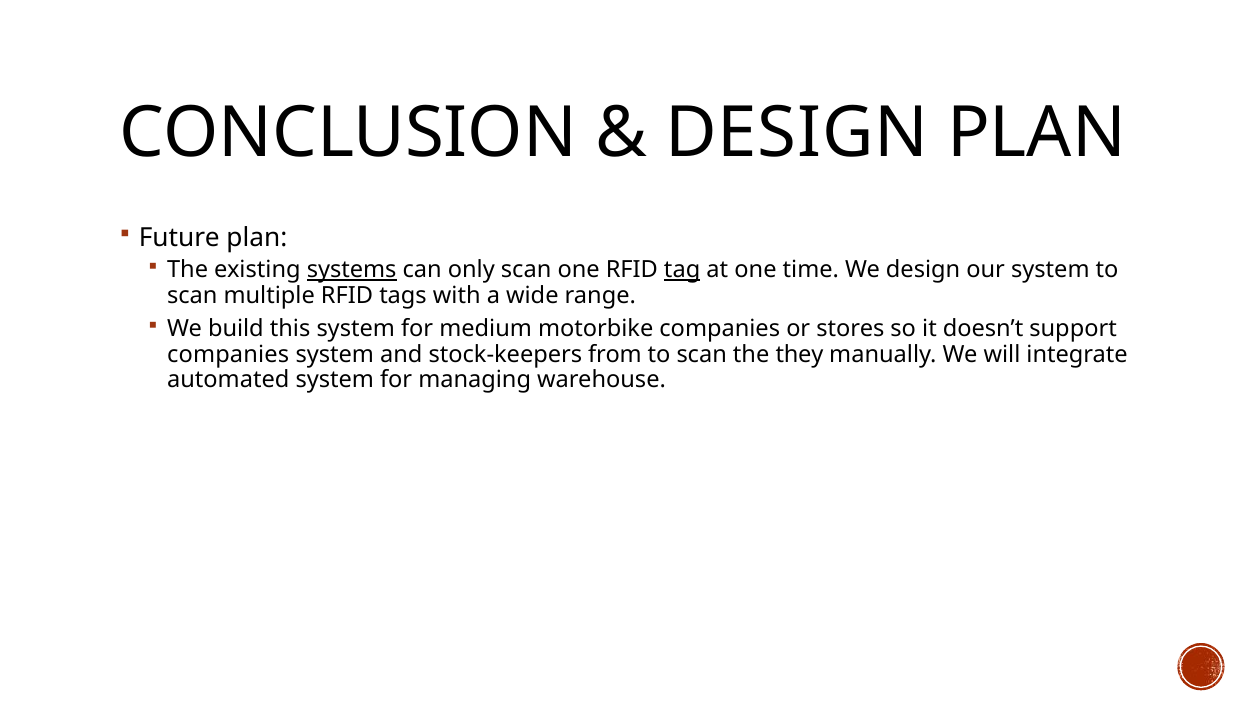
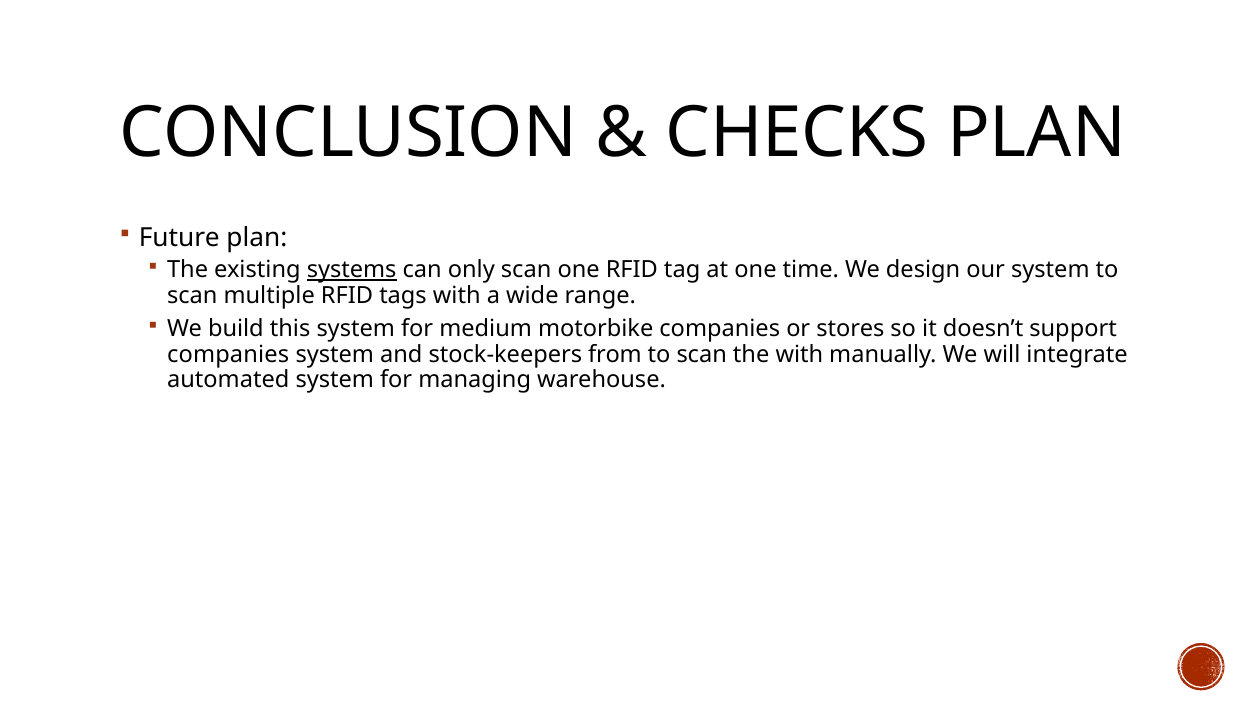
DESIGN at (797, 133): DESIGN -> CHECKS
tag underline: present -> none
the they: they -> with
